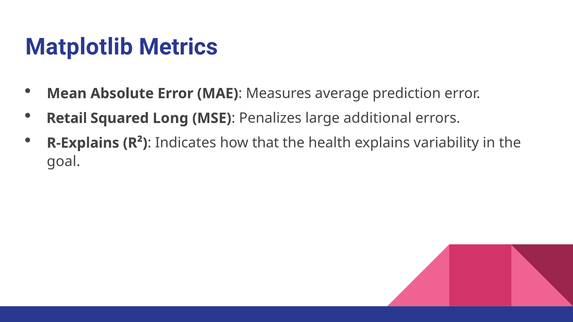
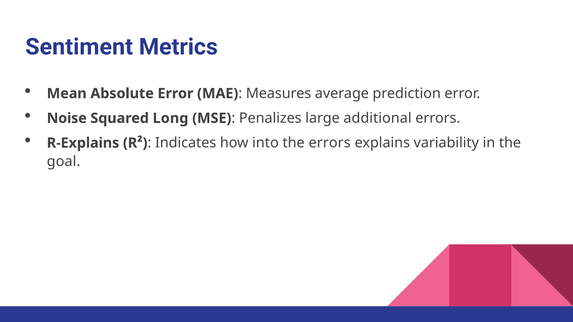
Matplotlib: Matplotlib -> Sentiment
Retail: Retail -> Noise
that: that -> into
the health: health -> errors
